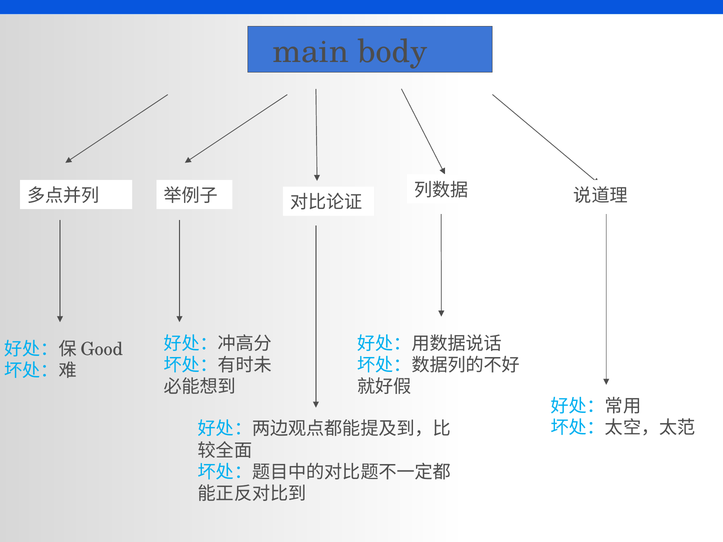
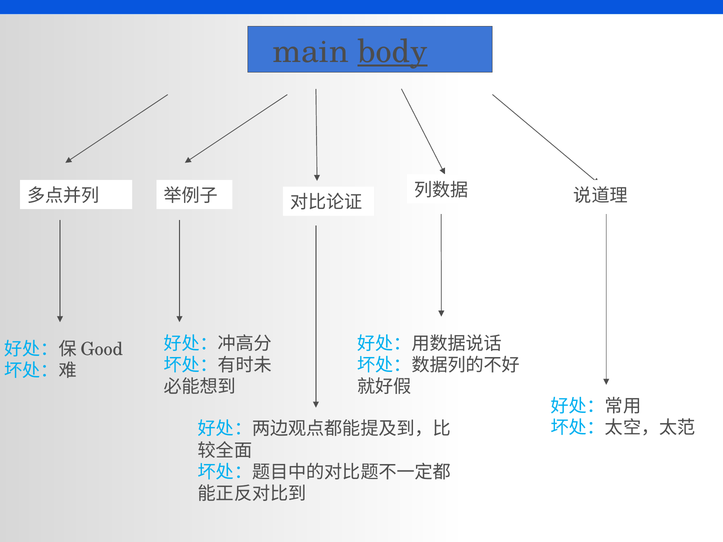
body underline: none -> present
